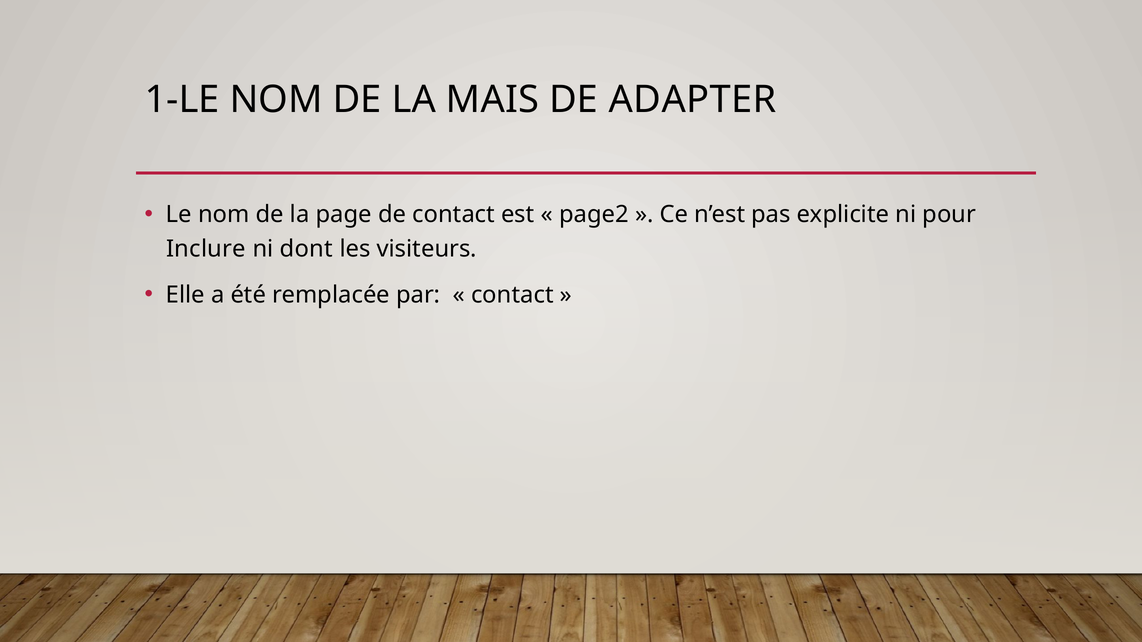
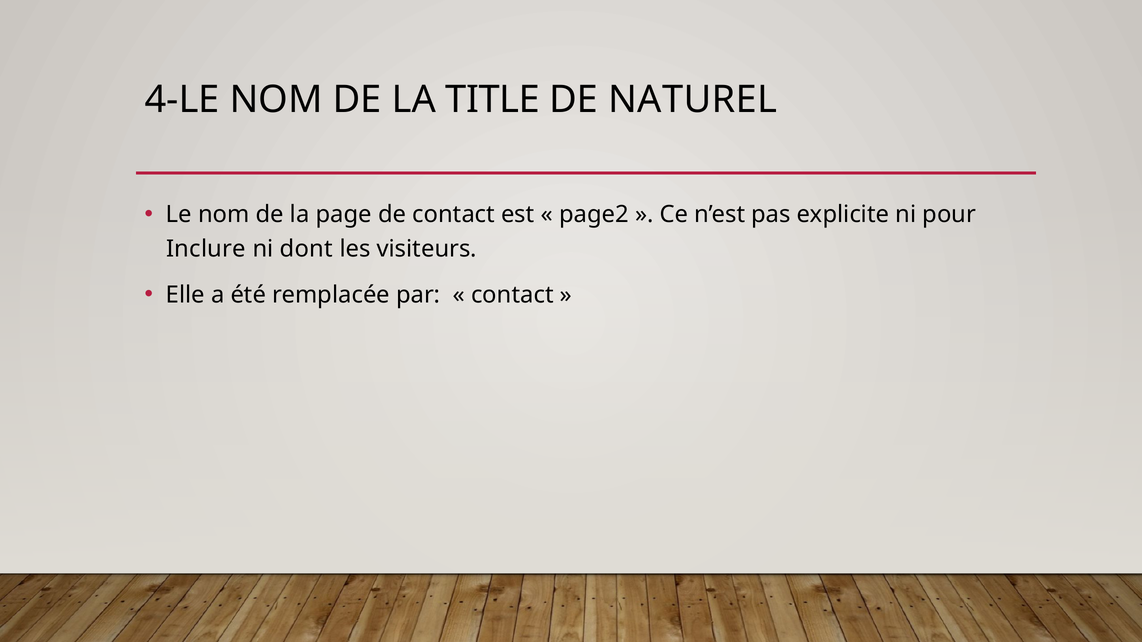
1-LE: 1-LE -> 4-LE
MAIS: MAIS -> TITLE
ADAPTER: ADAPTER -> NATUREL
